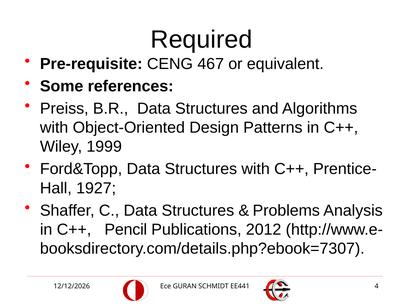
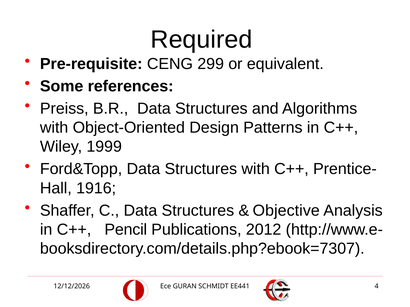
467: 467 -> 299
1927: 1927 -> 1916
Problems: Problems -> Objective
